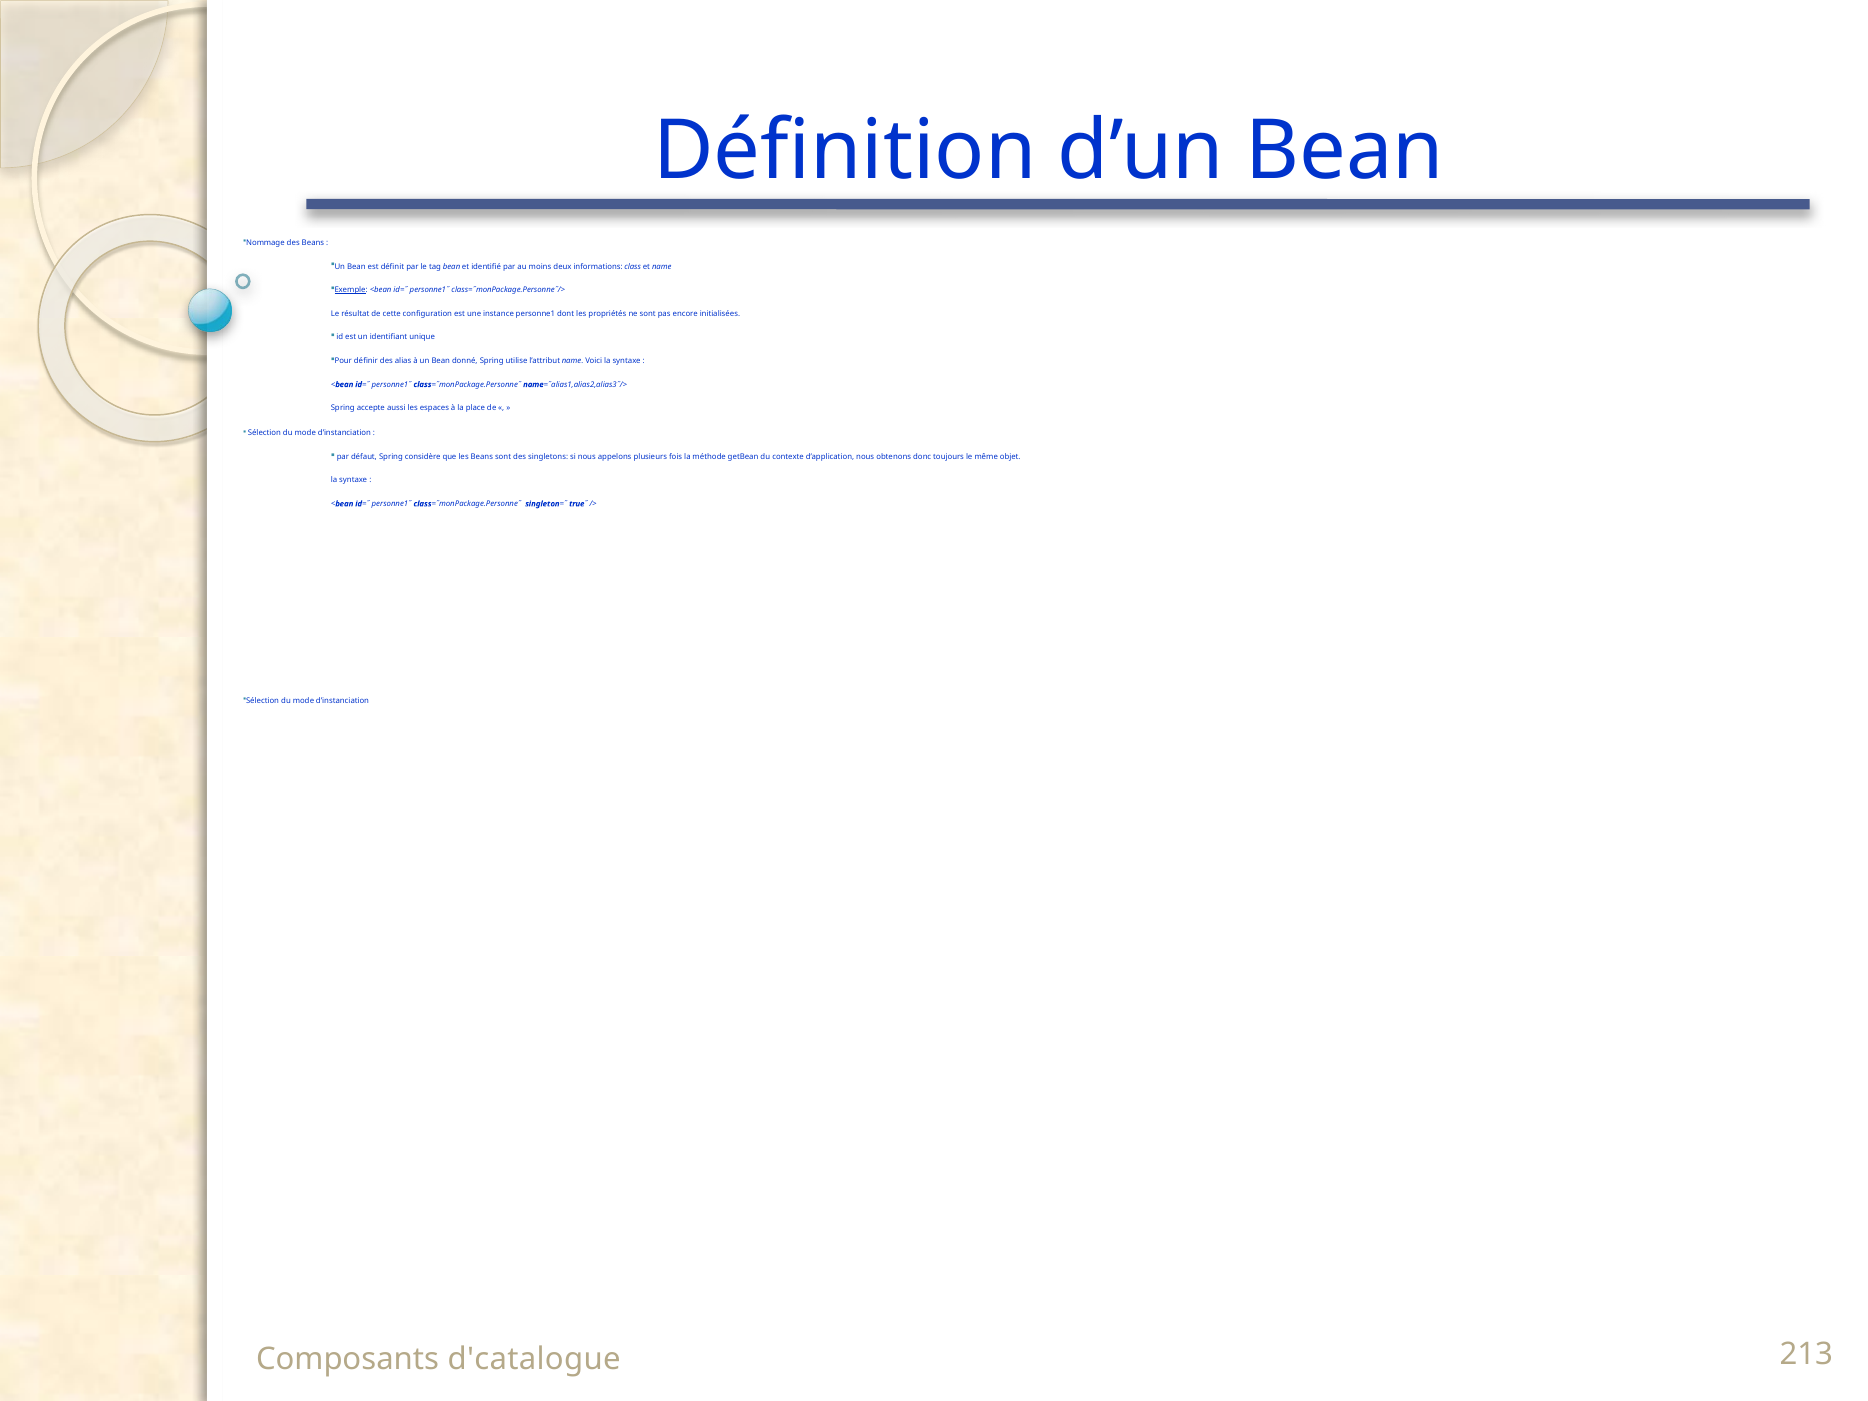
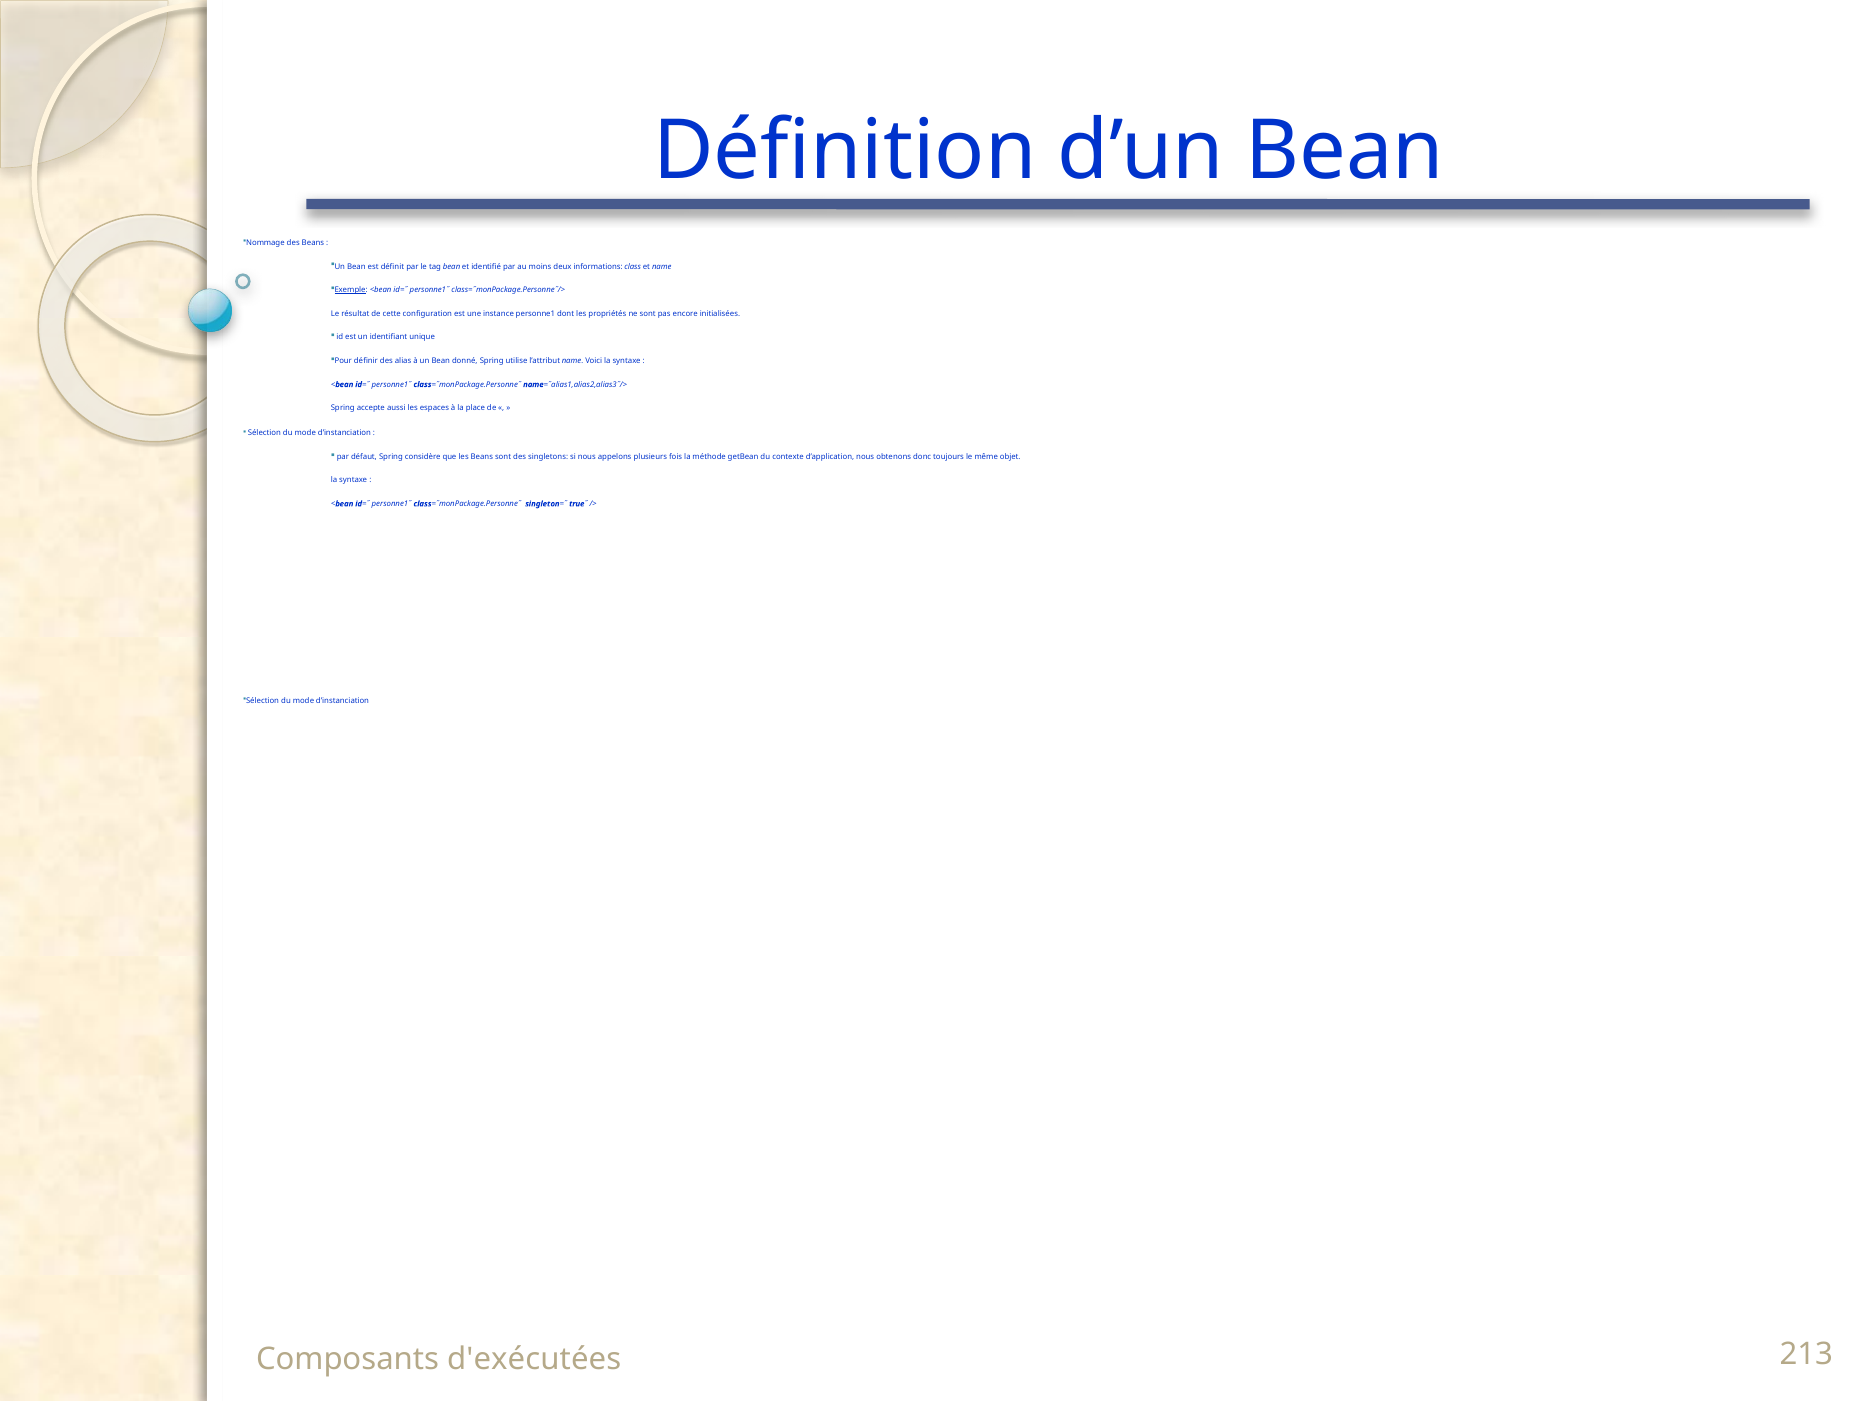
d'catalogue: d'catalogue -> d'exécutées
